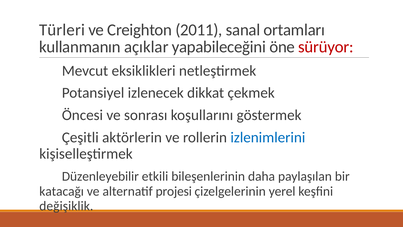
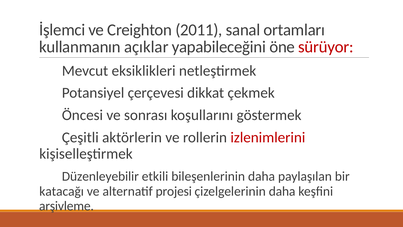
Türleri: Türleri -> İşlemci
izlenecek: izlenecek -> çerçevesi
izlenimlerini colour: blue -> red
çizelgelerinin yerel: yerel -> daha
değişiklik: değişiklik -> arşivleme
